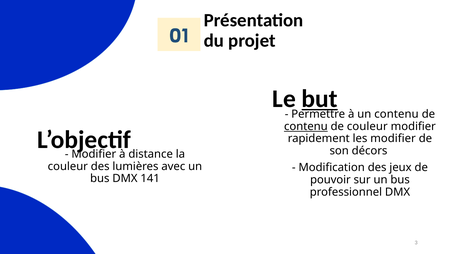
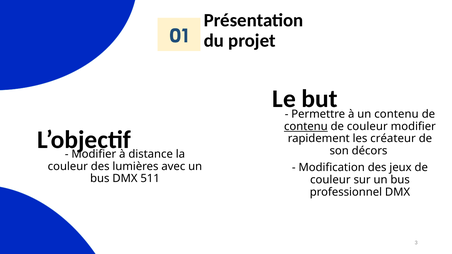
but underline: present -> none
les modifier: modifier -> créateur
141: 141 -> 511
pouvoir at (330, 180): pouvoir -> couleur
